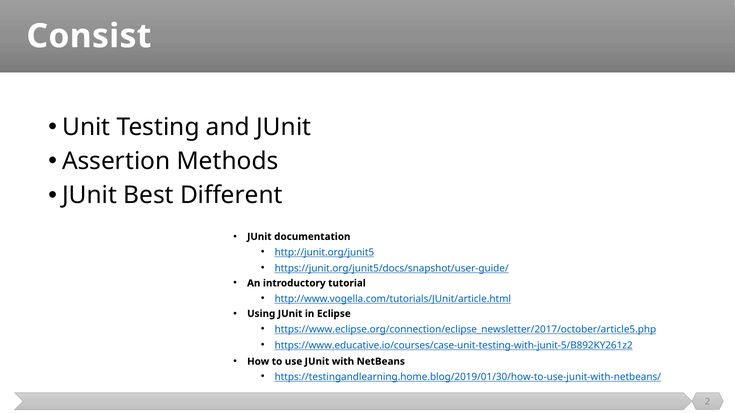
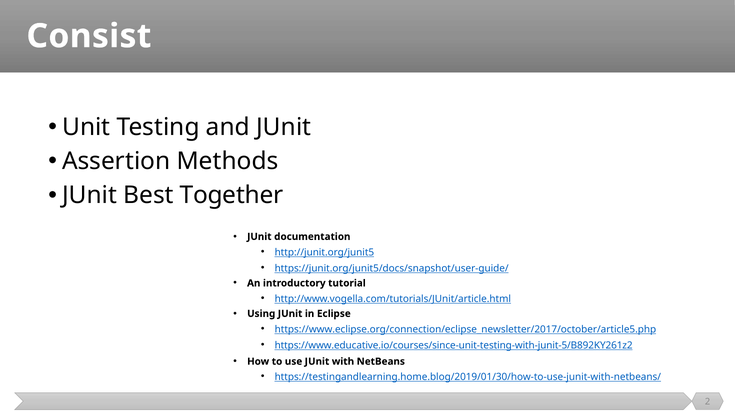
Different: Different -> Together
https://www.educative.io/courses/case-unit-testing-with-junit-5/B892KY261z2: https://www.educative.io/courses/case-unit-testing-with-junit-5/B892KY261z2 -> https://www.educative.io/courses/since-unit-testing-with-junit-5/B892KY261z2
